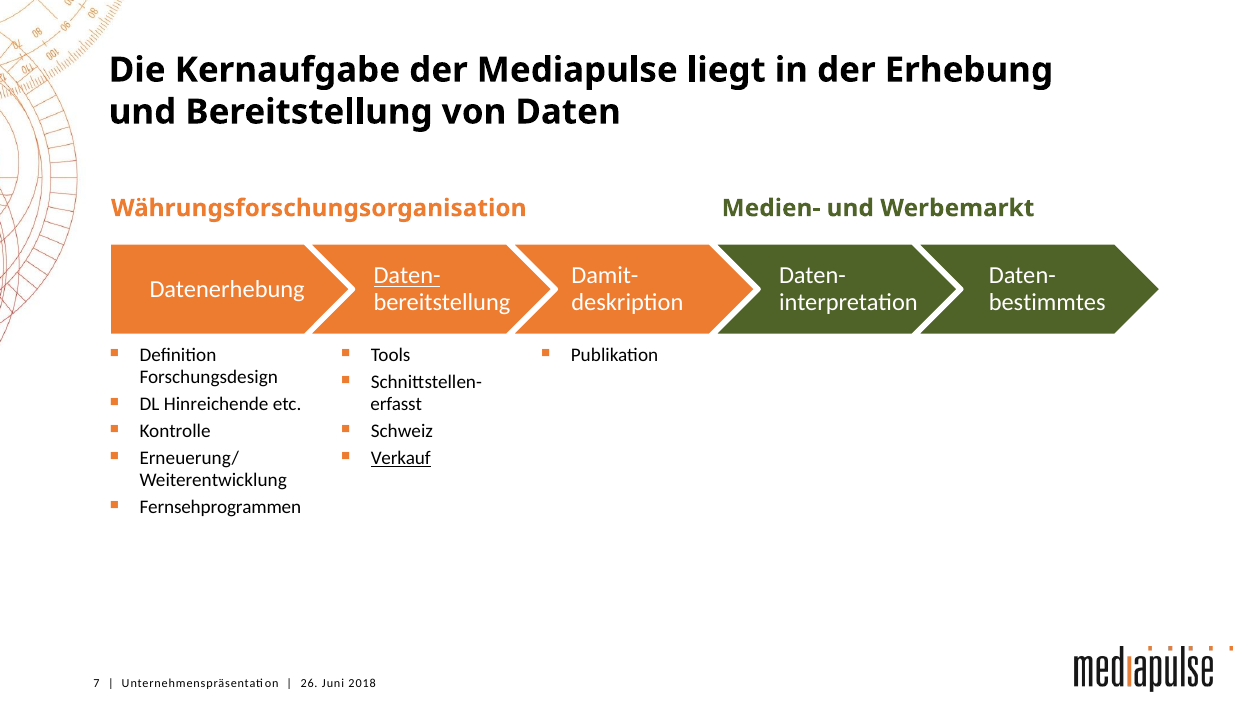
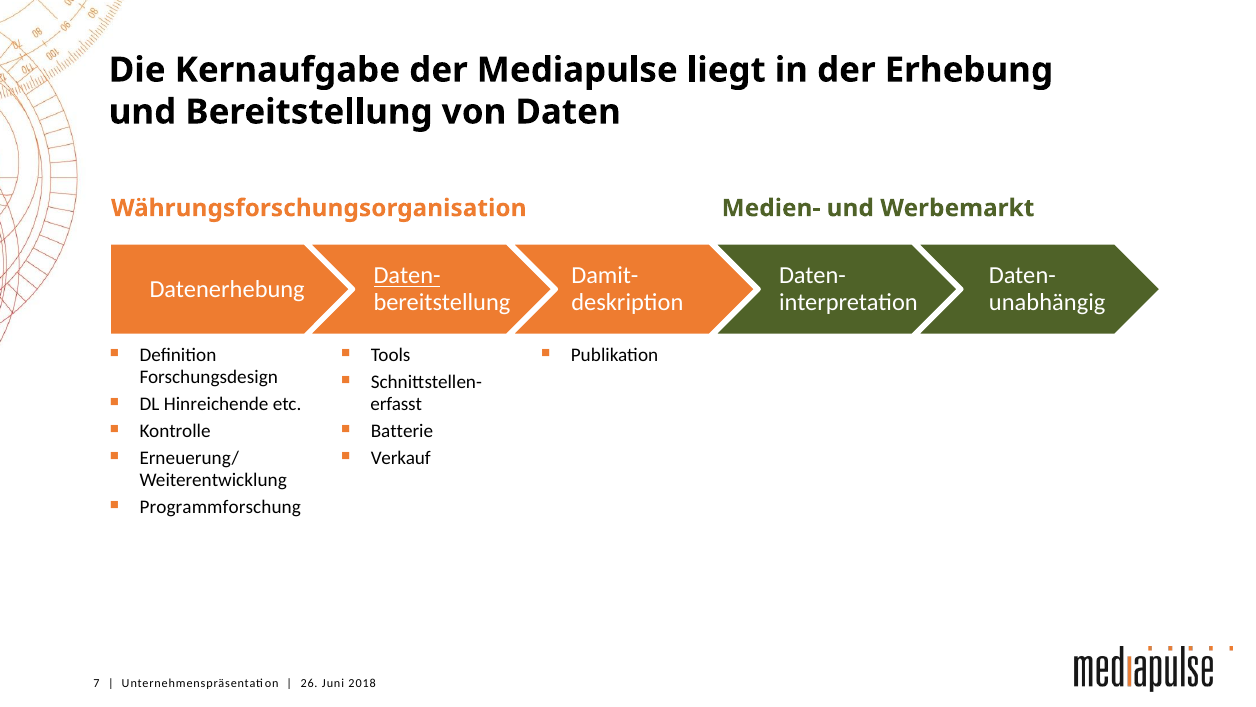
bestimmtes: bestimmtes -> unabhängig
Schweiz: Schweiz -> Batterie
Verkauf underline: present -> none
Fernsehprogrammen: Fernsehprogrammen -> Programmforschung
